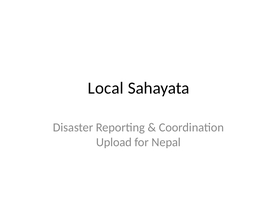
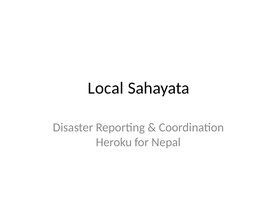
Upload: Upload -> Heroku
